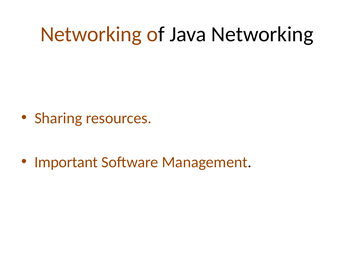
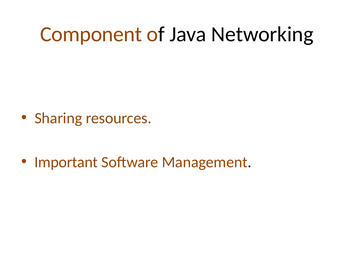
Networking at (91, 34): Networking -> Component
